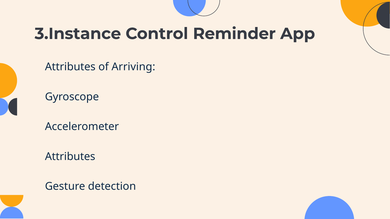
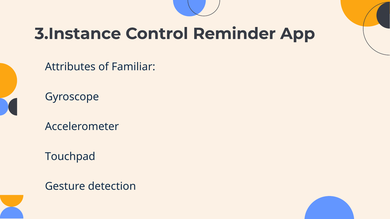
Arriving: Arriving -> Familiar
Attributes at (70, 157): Attributes -> Touchpad
